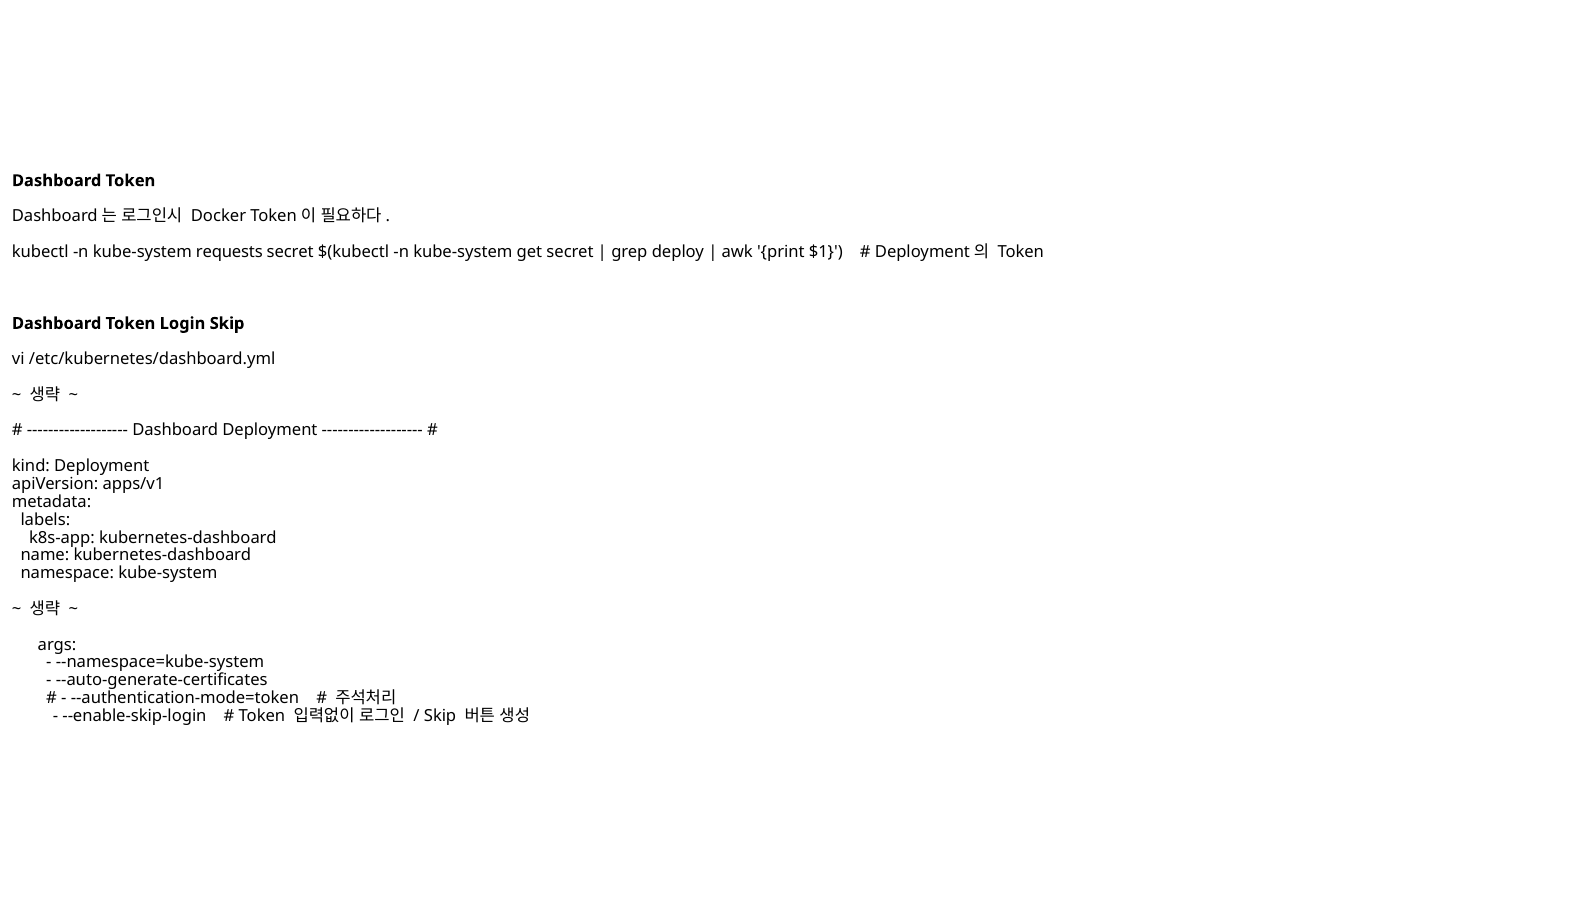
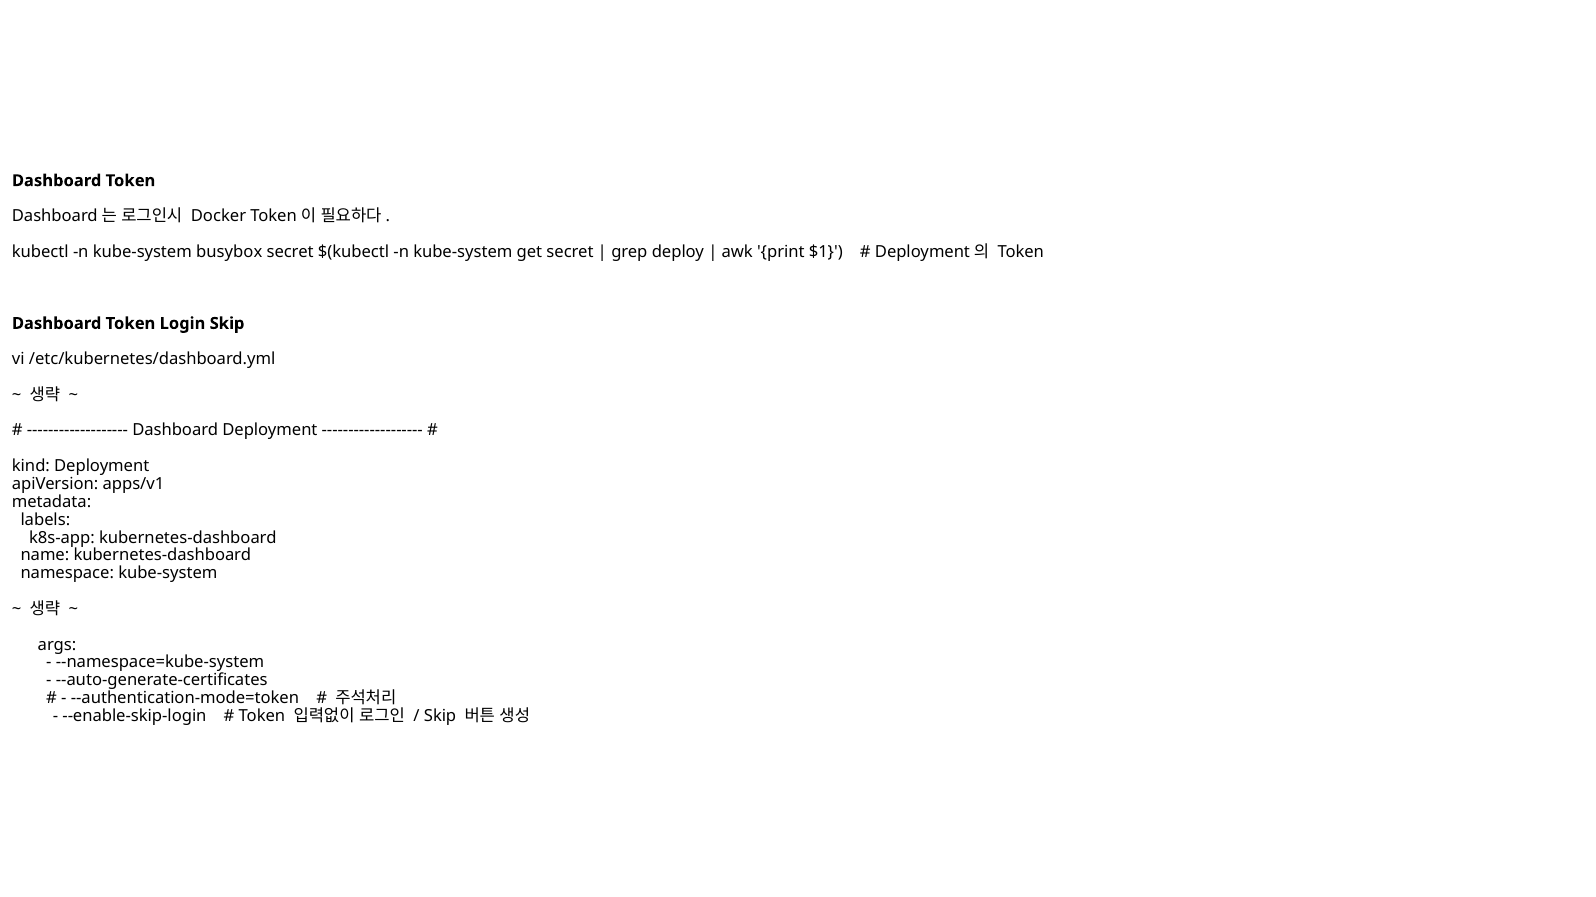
requests: requests -> busybox
